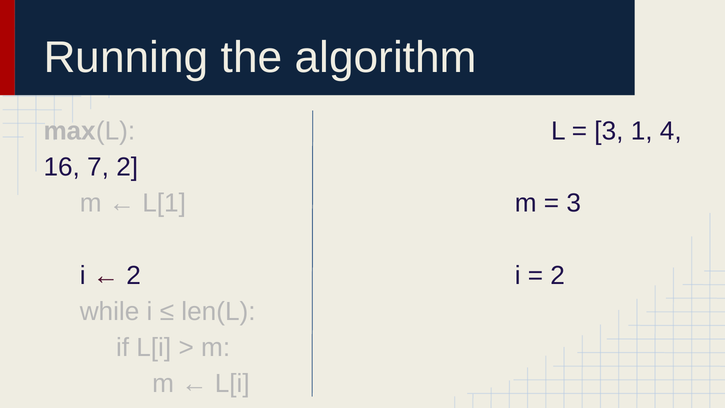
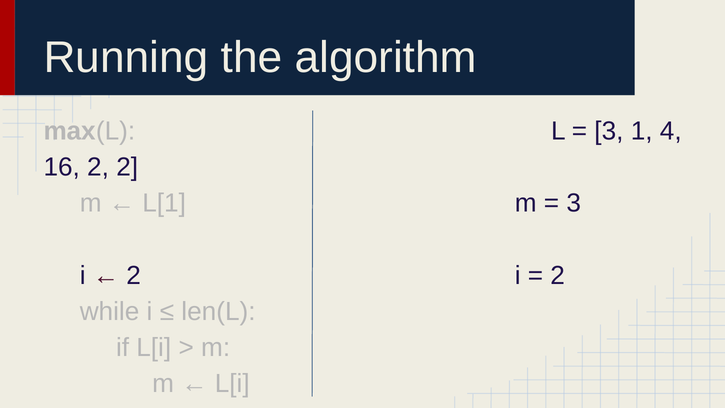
16 7: 7 -> 2
